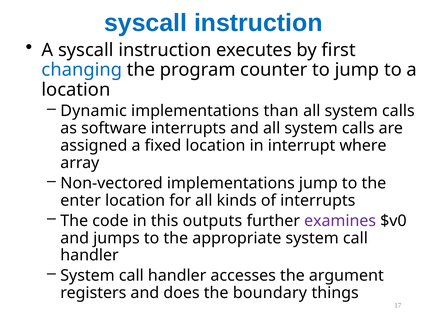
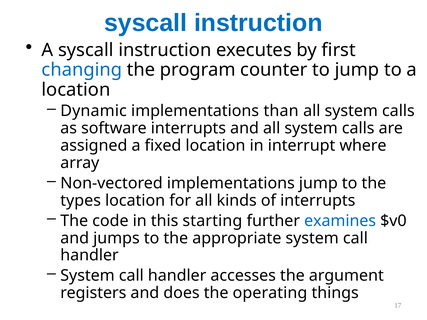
enter: enter -> types
outputs: outputs -> starting
examines colour: purple -> blue
boundary: boundary -> operating
